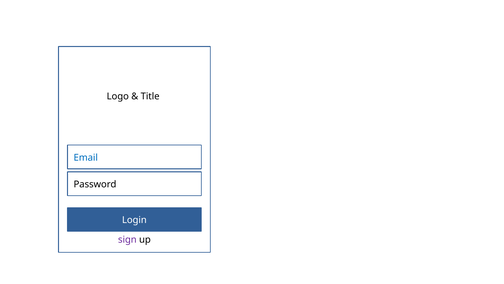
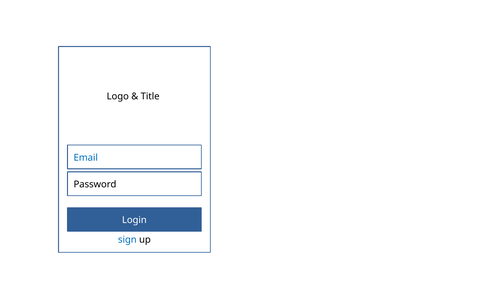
sign colour: purple -> blue
